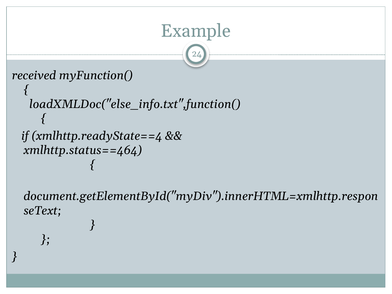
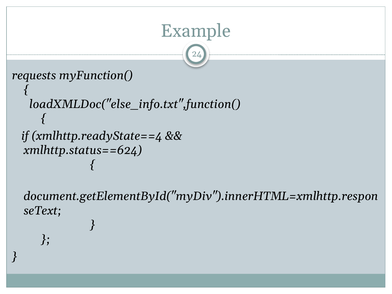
received: received -> requests
xmlhttp.status==464: xmlhttp.status==464 -> xmlhttp.status==624
